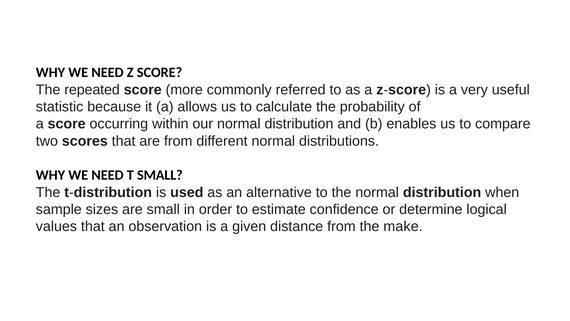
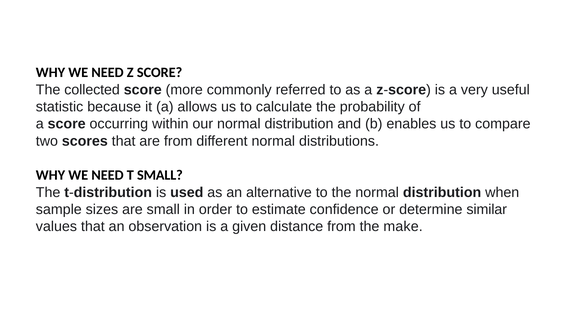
repeated: repeated -> collected
logical: logical -> similar
